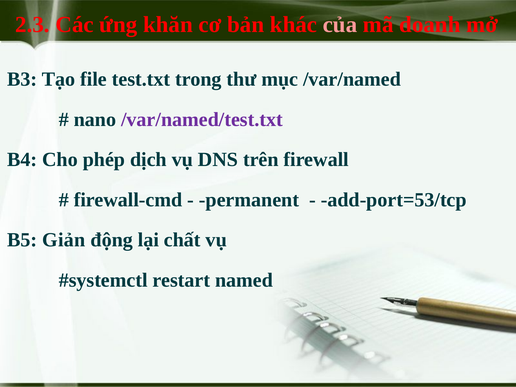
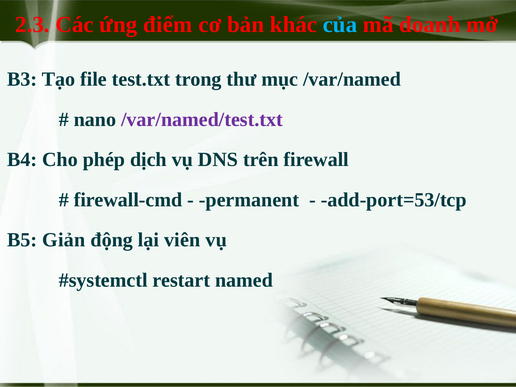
khăn: khăn -> điểm
của colour: pink -> light blue
chất: chất -> viên
